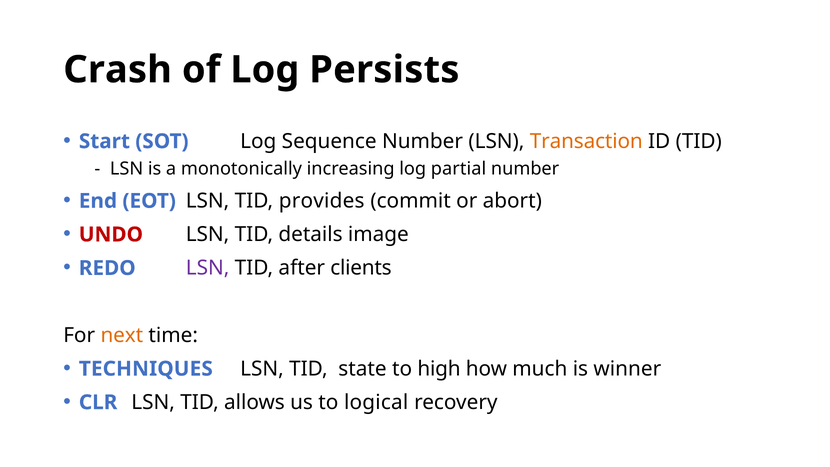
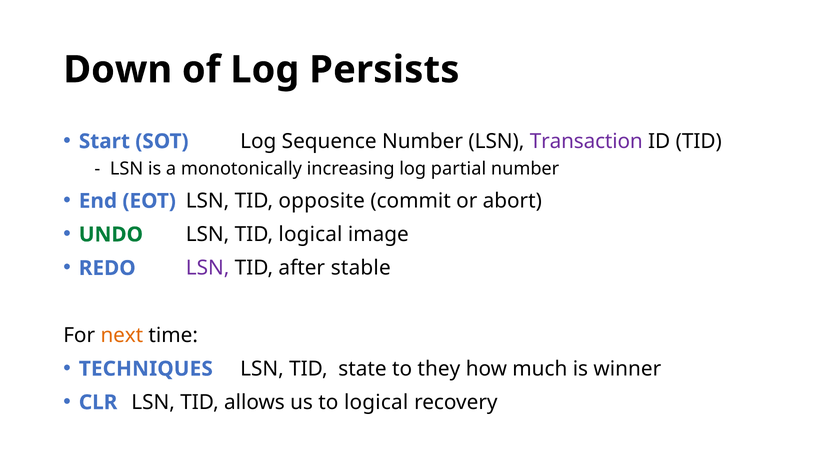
Crash: Crash -> Down
Transaction colour: orange -> purple
provides: provides -> opposite
UNDO colour: red -> green
TID details: details -> logical
clients: clients -> stable
high: high -> they
